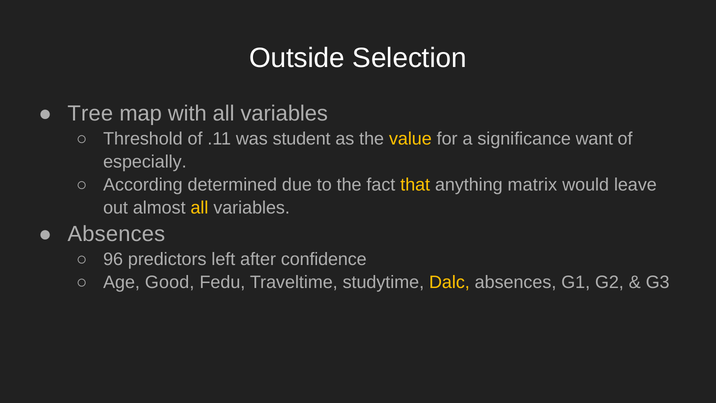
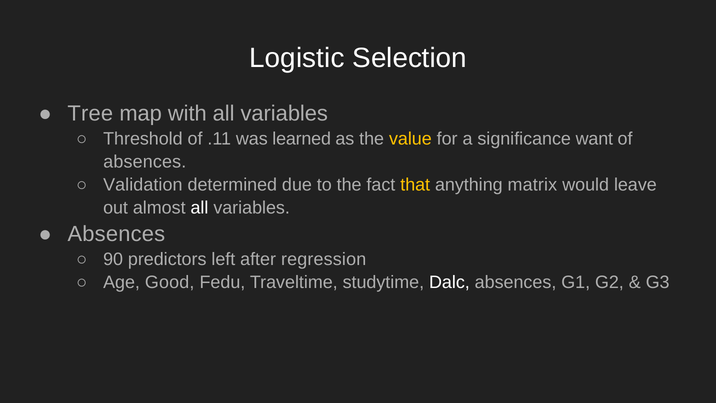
Outside: Outside -> Logistic
student: student -> learned
especially at (145, 162): especially -> absences
According: According -> Validation
all at (199, 208) colour: yellow -> white
96: 96 -> 90
confidence: confidence -> regression
Dalc colour: yellow -> white
